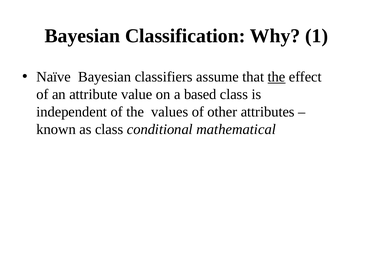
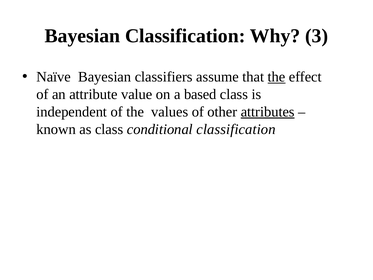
1: 1 -> 3
attributes underline: none -> present
conditional mathematical: mathematical -> classification
